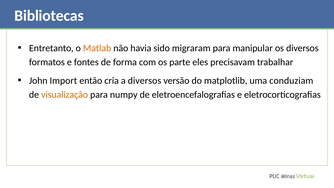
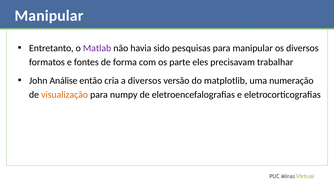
Bibliotecas at (49, 16): Bibliotecas -> Manipular
Matlab colour: orange -> purple
migraram: migraram -> pesquisas
Import: Import -> Análise
conduziam: conduziam -> numeração
